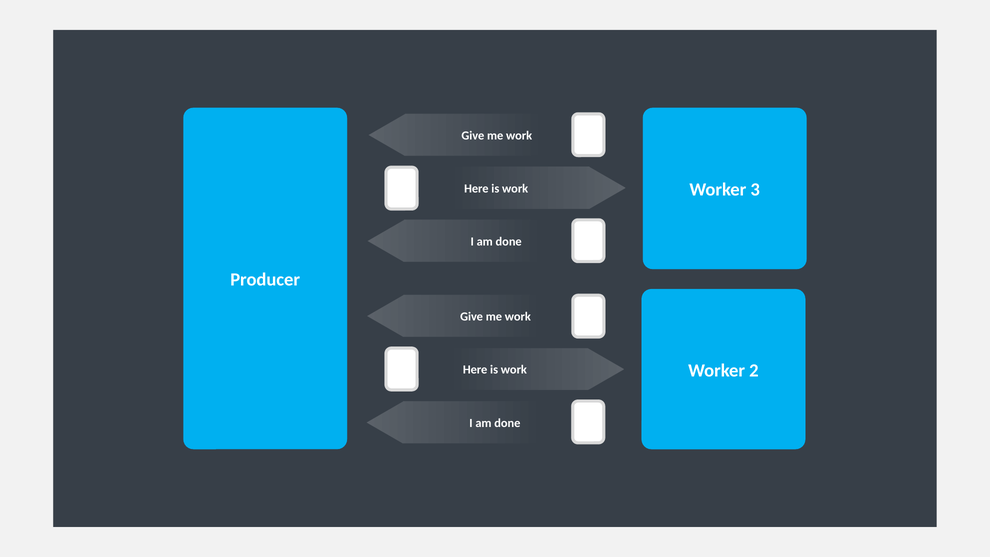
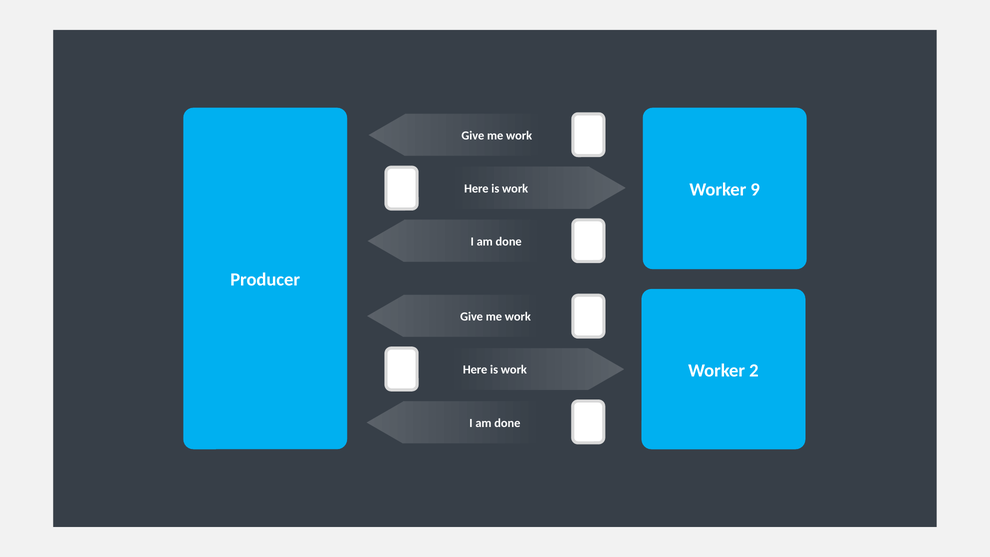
Worker 3: 3 -> 9
